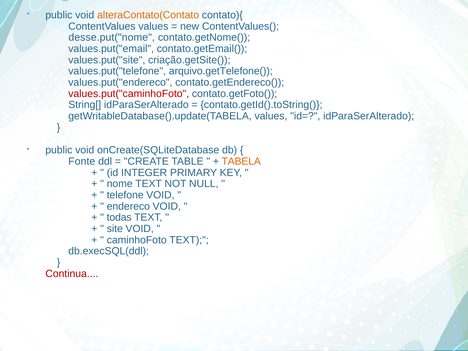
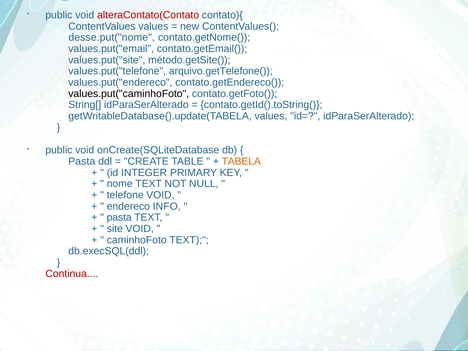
alteraContato(Contato colour: orange -> red
criação.getSite(: criação.getSite( -> método.getSite(
values.put("caminhoFoto colour: red -> black
Fonte at (82, 161): Fonte -> Pasta
endereco VOID: VOID -> INFO
todas at (119, 218): todas -> pasta
